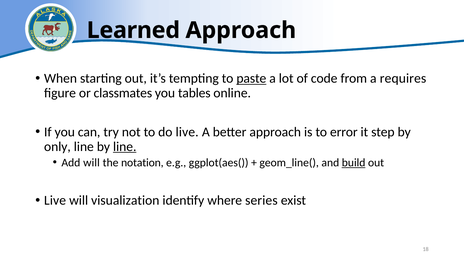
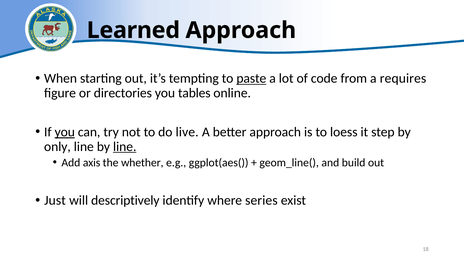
classmates: classmates -> directories
you at (65, 132) underline: none -> present
error: error -> loess
Add will: will -> axis
notation: notation -> whether
build underline: present -> none
Live at (55, 200): Live -> Just
visualization: visualization -> descriptively
